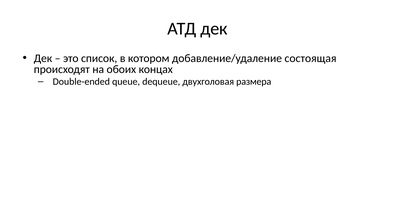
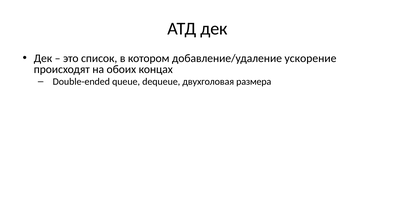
состоящая: состоящая -> ускорение
